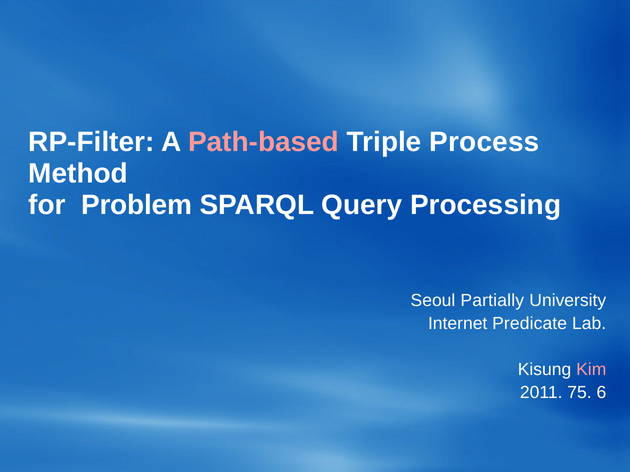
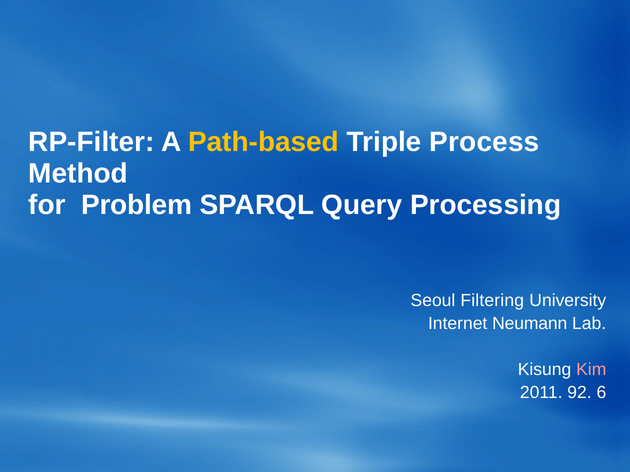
Path-based colour: pink -> yellow
Partially: Partially -> Filtering
Predicate: Predicate -> Neumann
75: 75 -> 92
